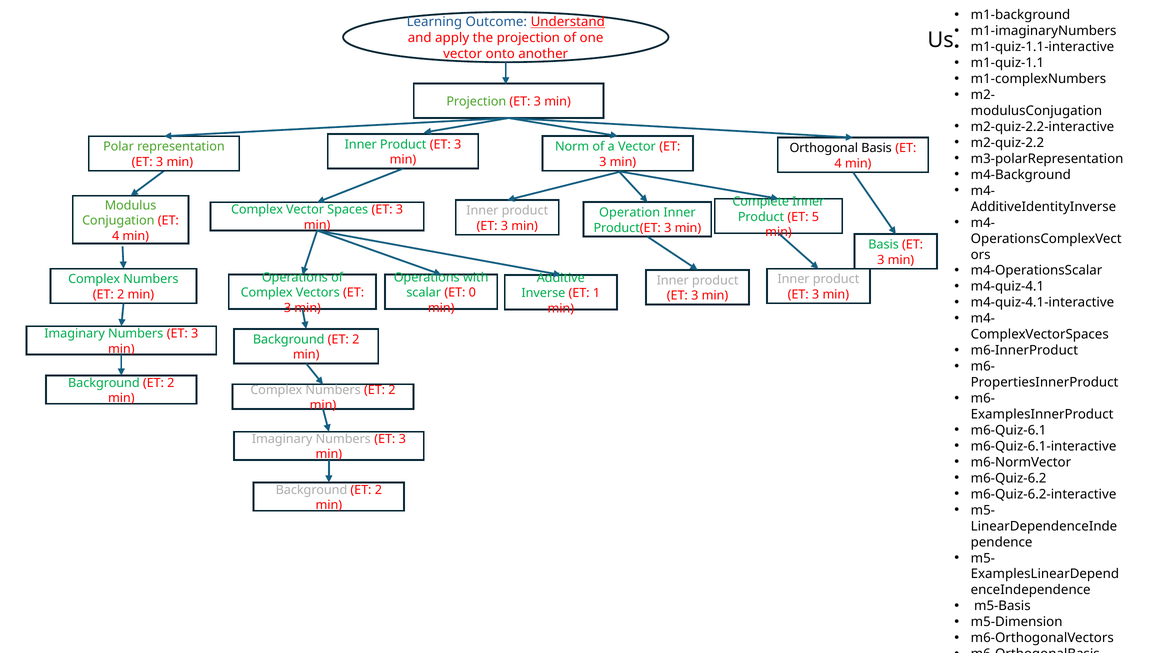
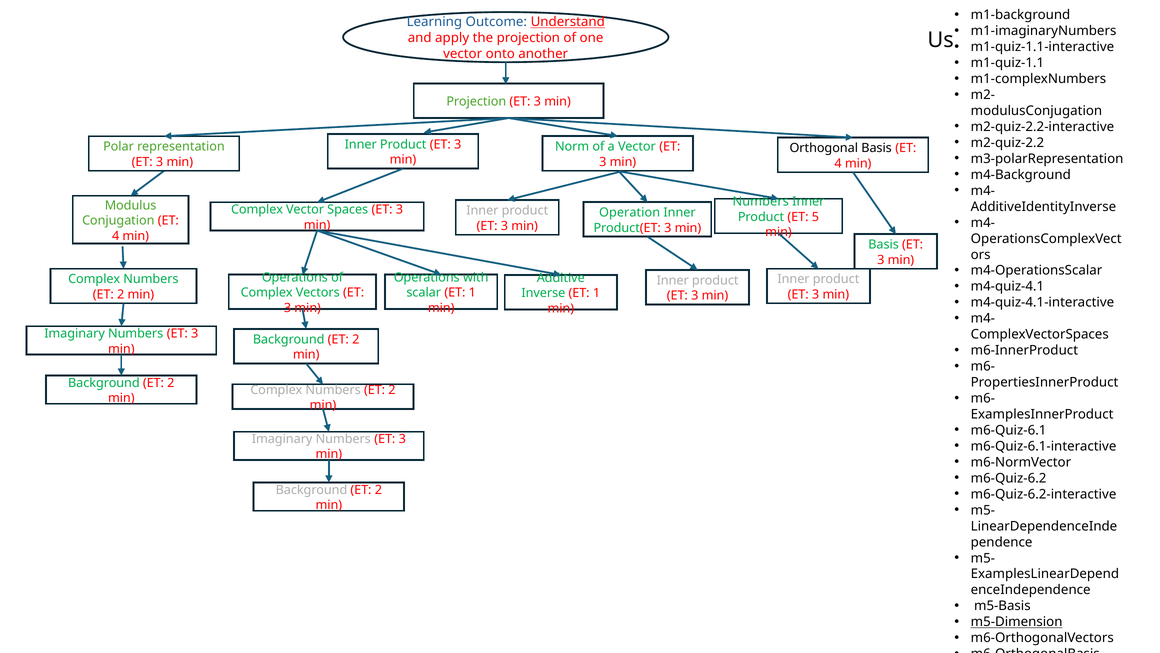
Complete at (761, 202): Complete -> Numbers
scalar ET 0: 0 -> 1
m5-Dimension underline: none -> present
